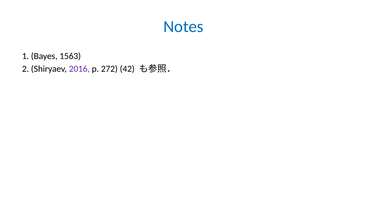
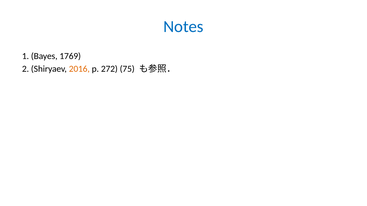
1563: 1563 -> 1769
2016 colour: purple -> orange
42: 42 -> 75
